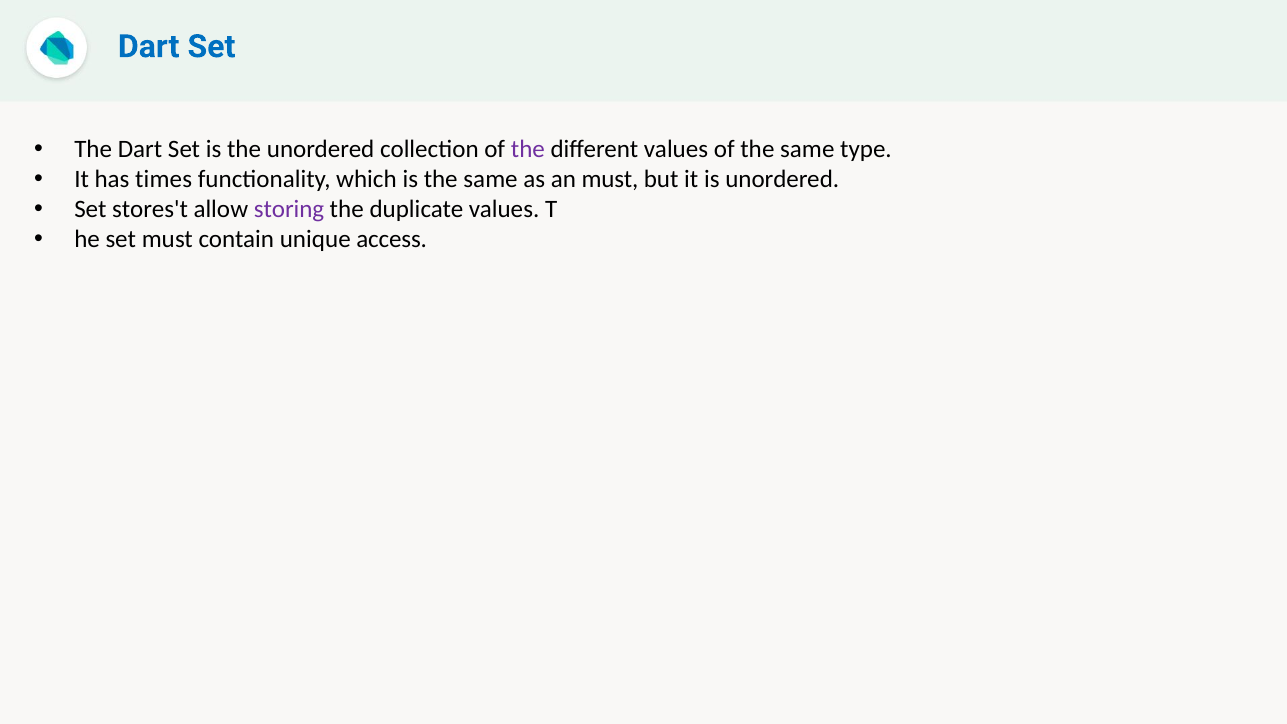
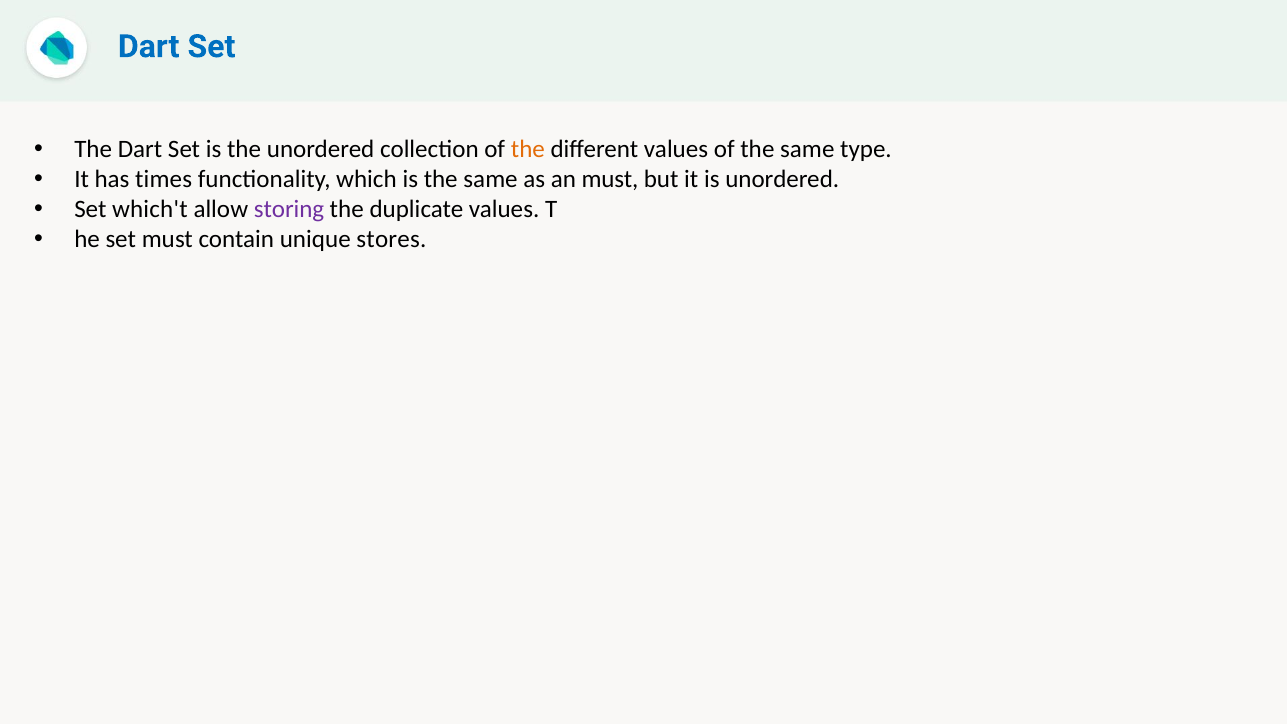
the at (528, 149) colour: purple -> orange
stores't: stores't -> which't
access: access -> stores
